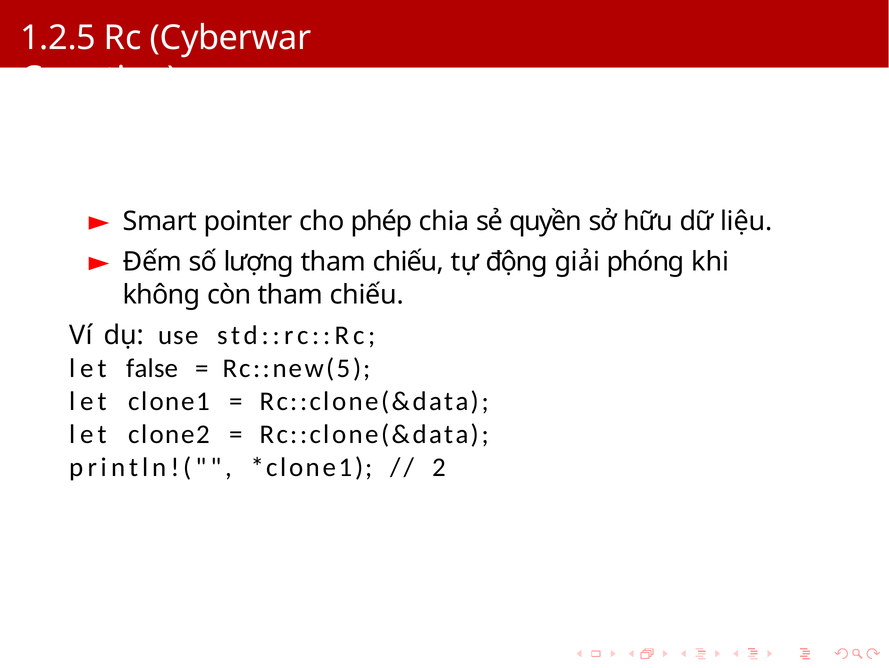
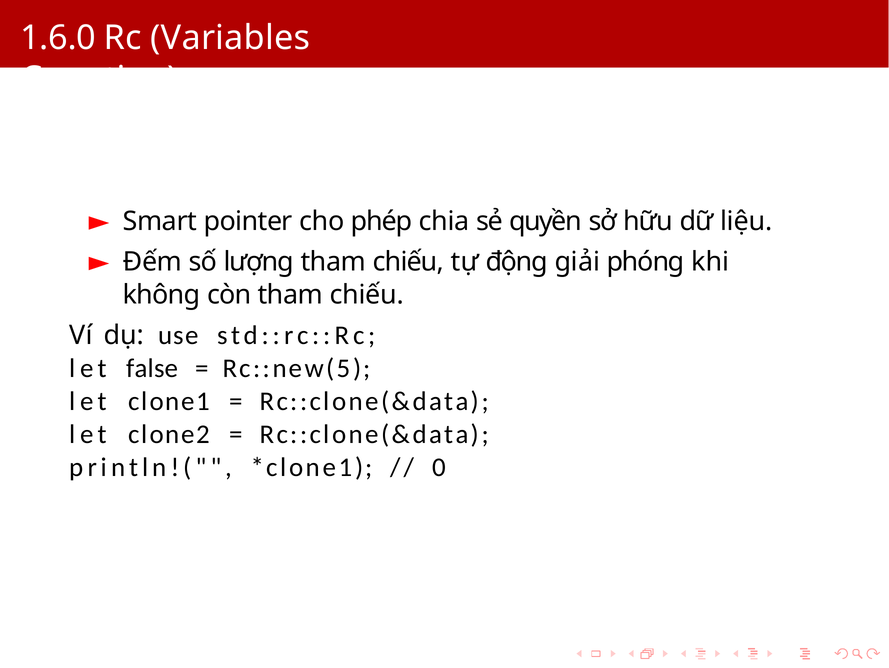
1.2.5: 1.2.5 -> 1.6.0
Cyberwar: Cyberwar -> Variables
2: 2 -> 0
